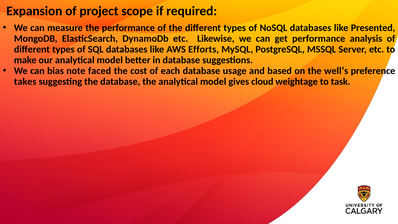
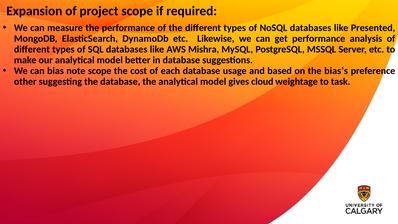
Efforts: Efforts -> Mishra
note faced: faced -> scope
well’s: well’s -> bias’s
takes: takes -> other
